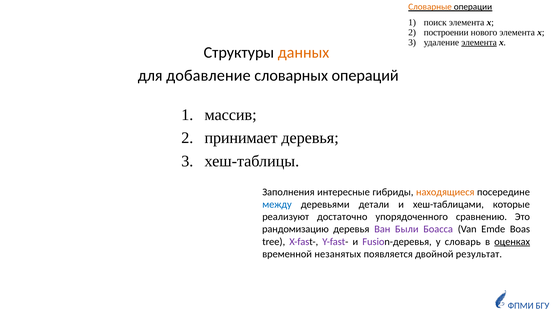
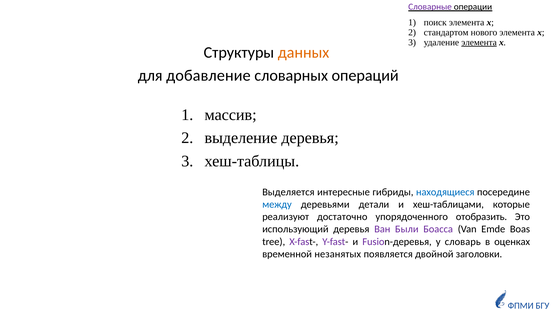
Словарные colour: orange -> purple
построении: построении -> стандартом
принимает: принимает -> выделение
Заполнения: Заполнения -> Выделяется
находящиеся colour: orange -> blue
сравнению: сравнению -> отобразить
рандомизацию: рандомизацию -> использующий
оценках underline: present -> none
результат: результат -> заголовки
